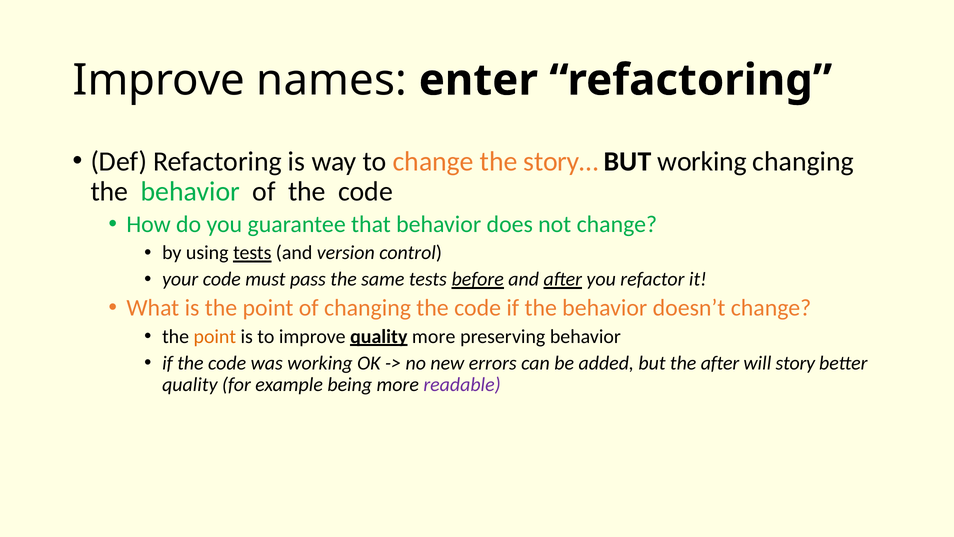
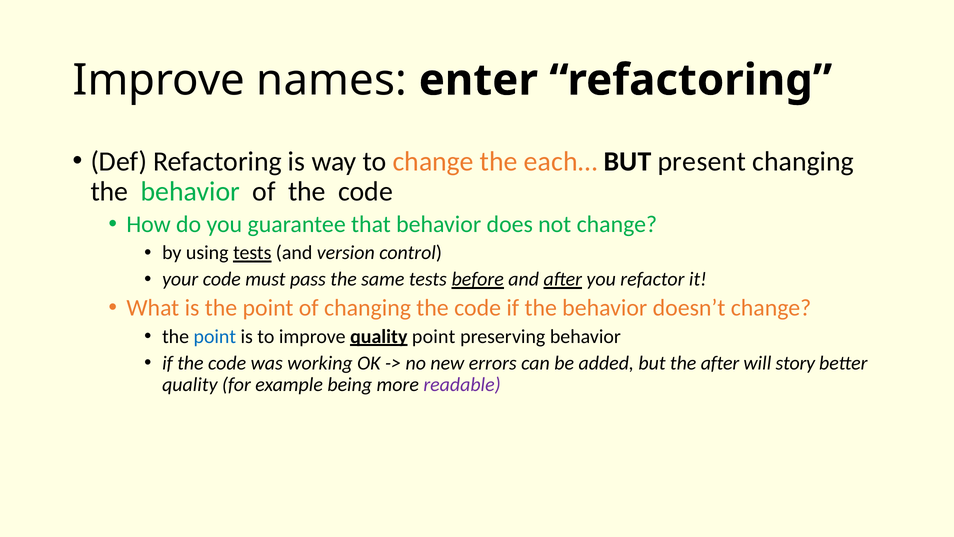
story…: story… -> each…
BUT working: working -> present
point at (215, 336) colour: orange -> blue
quality more: more -> point
